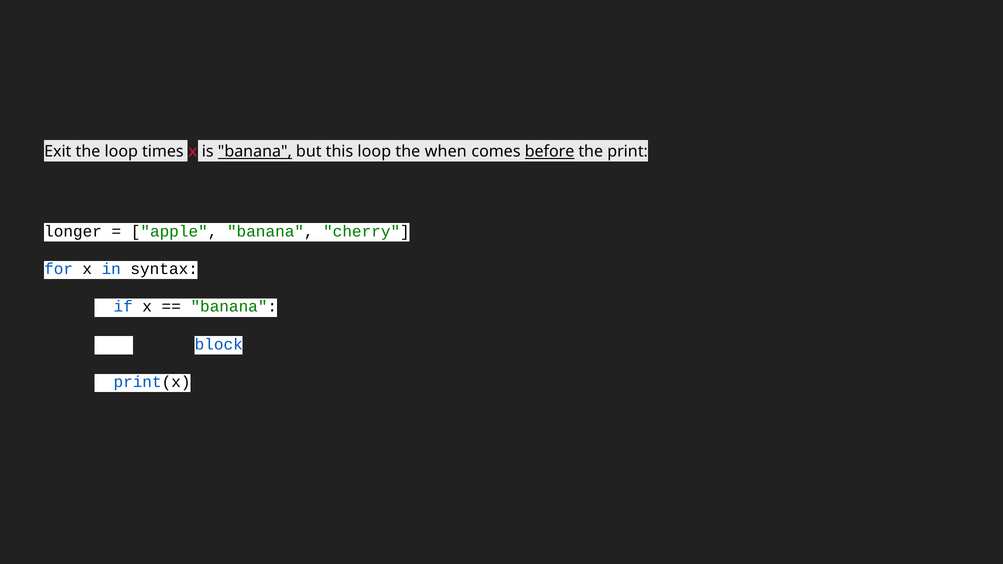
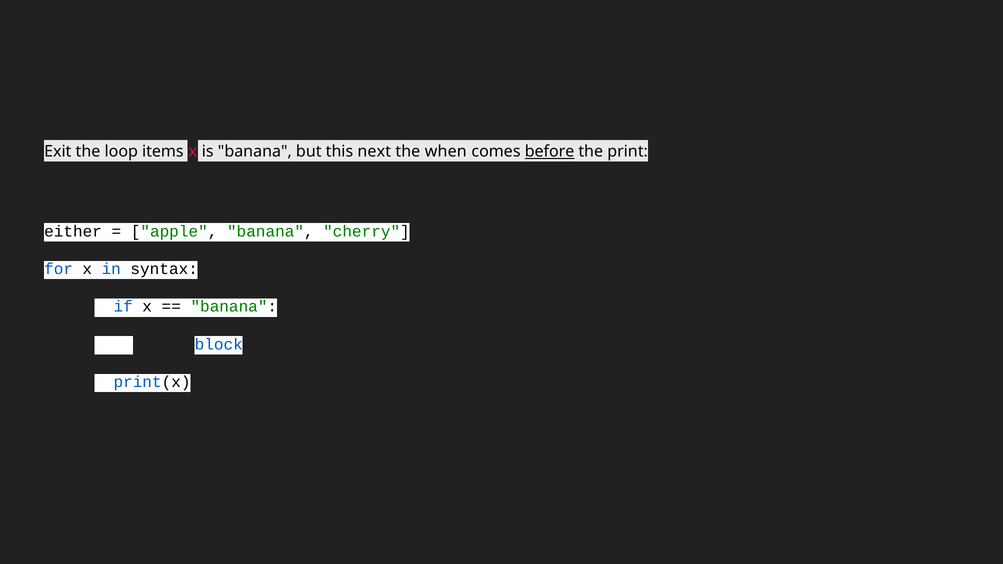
times: times -> items
banana at (255, 152) underline: present -> none
this loop: loop -> next
longer: longer -> either
